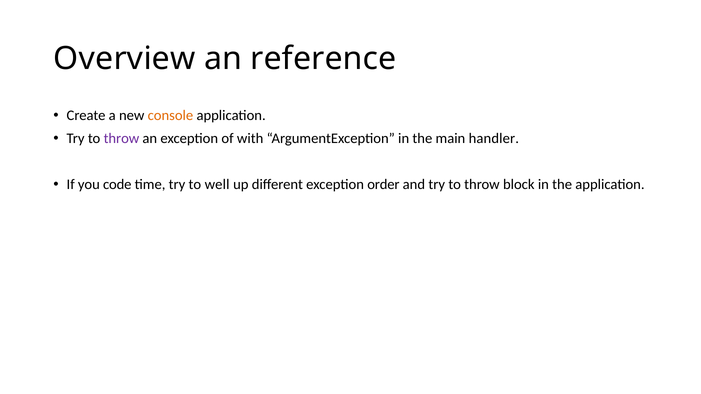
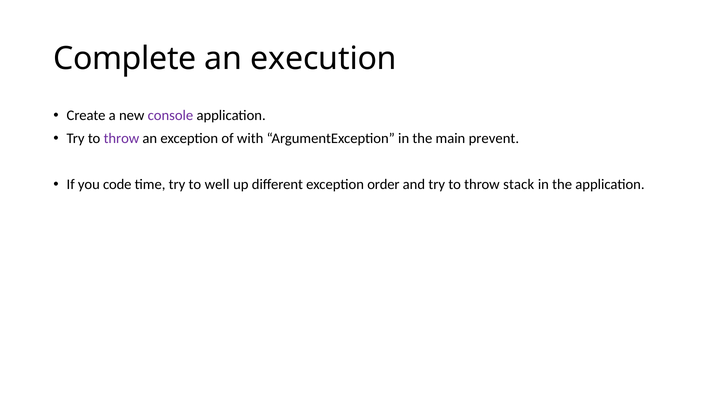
Overview: Overview -> Complete
reference: reference -> execution
console colour: orange -> purple
handler: handler -> prevent
block: block -> stack
